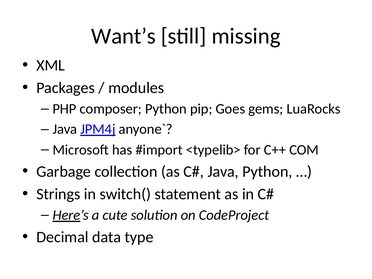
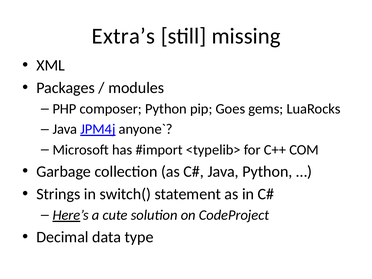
Want’s: Want’s -> Extra’s
